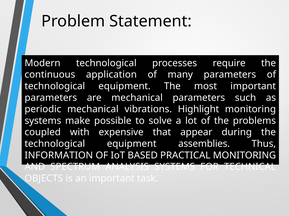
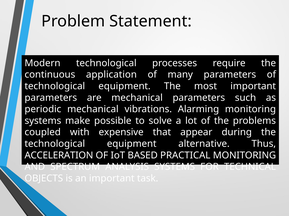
Highlight: Highlight -> Alarming
assemblies: assemblies -> alternative
INFORMATION: INFORMATION -> ACCELERATION
